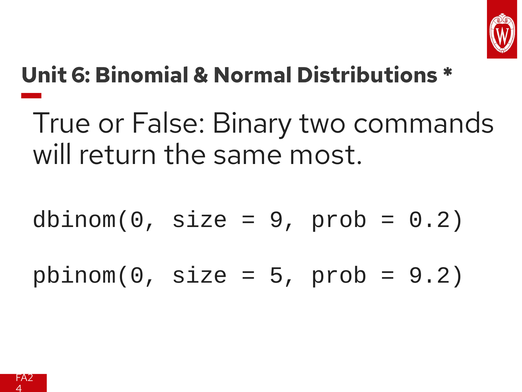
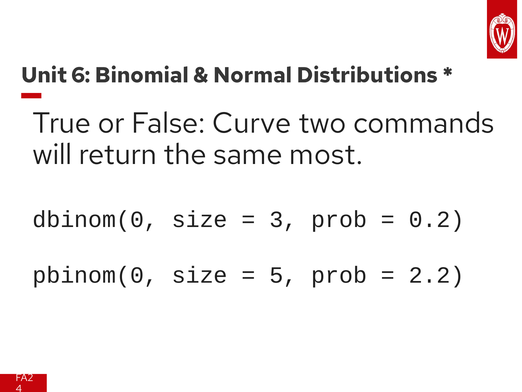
Binary: Binary -> Curve
9: 9 -> 3
9.2: 9.2 -> 2.2
